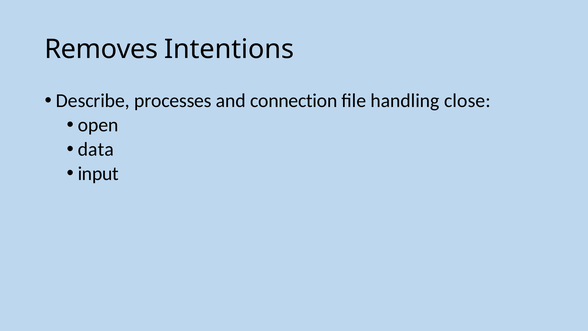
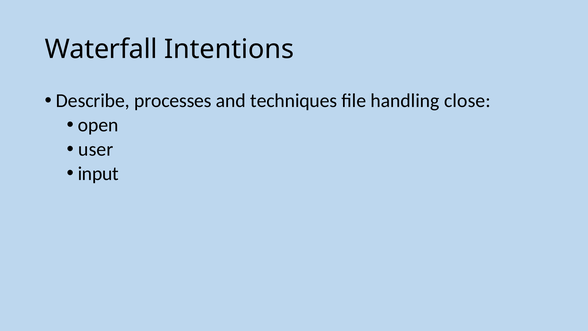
Removes: Removes -> Waterfall
connection: connection -> techniques
data: data -> user
